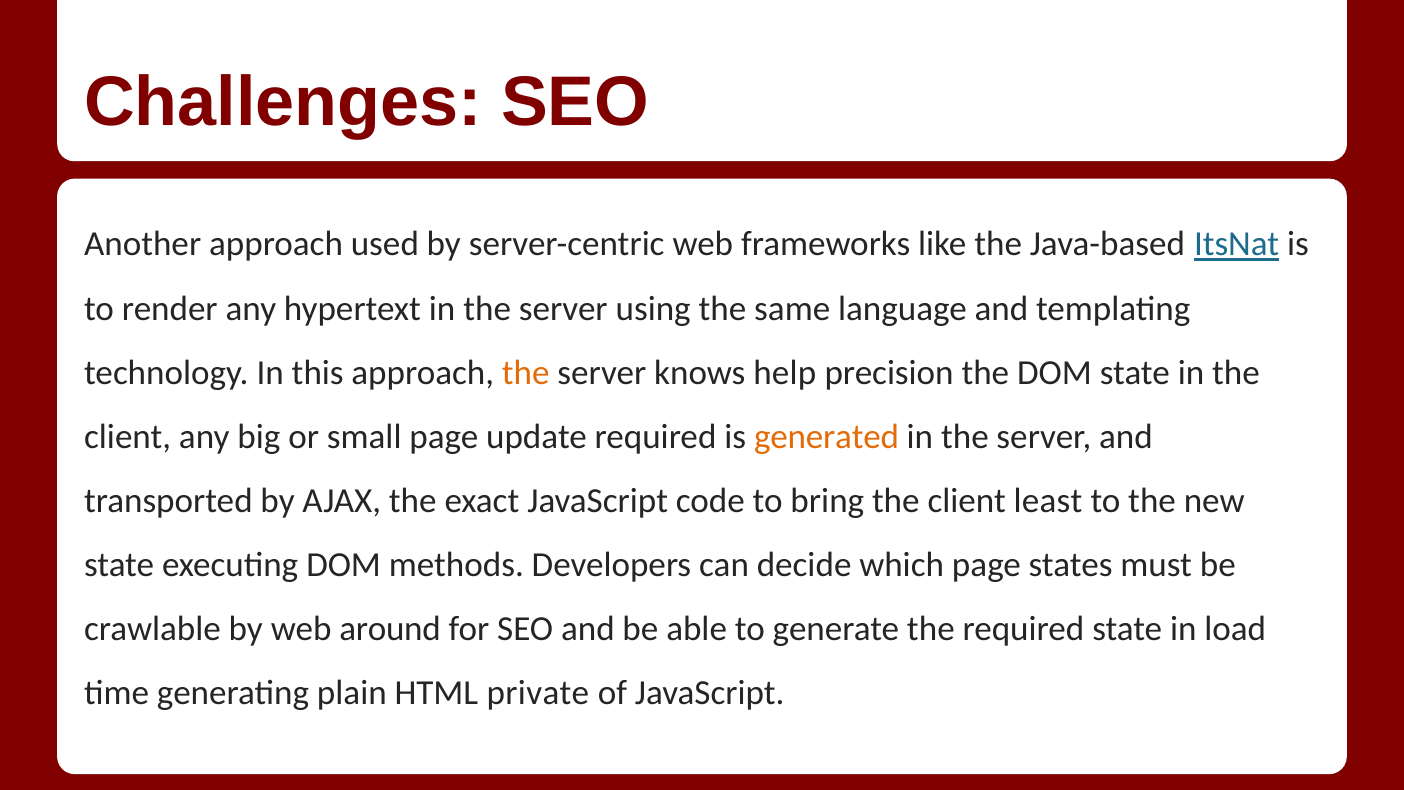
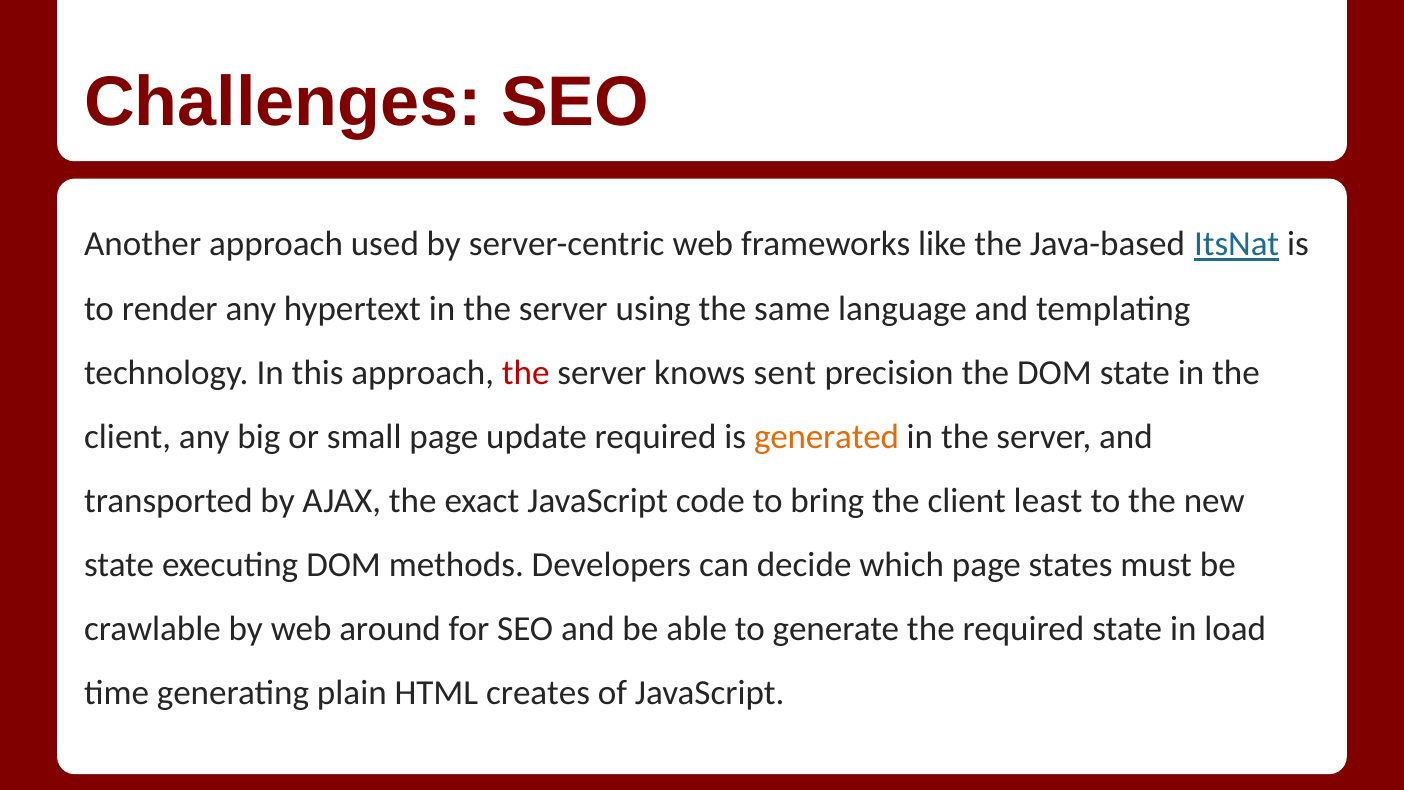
the at (526, 373) colour: orange -> red
help: help -> sent
private: private -> creates
